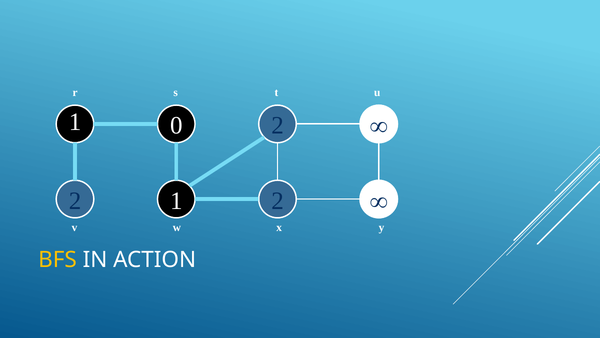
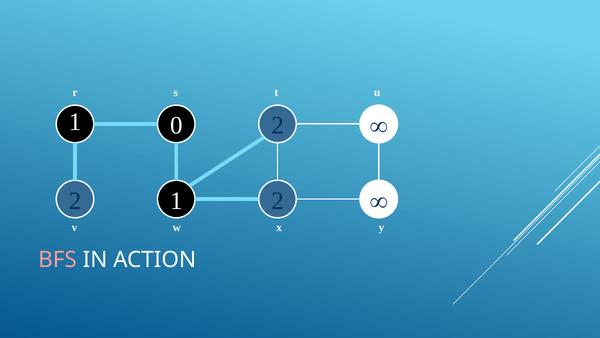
BFS colour: yellow -> pink
